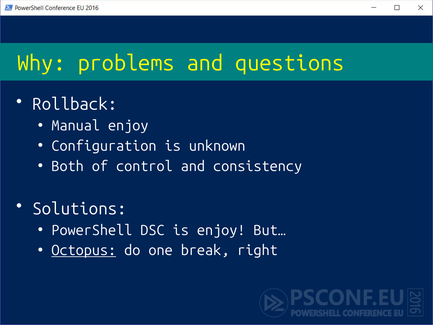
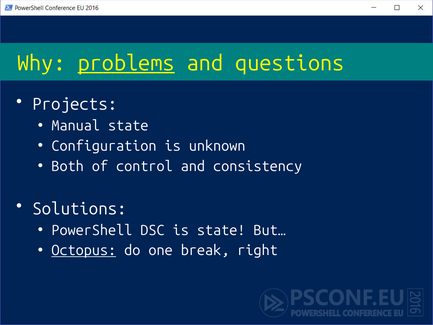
problems underline: none -> present
Rollback: Rollback -> Projects
Manual enjoy: enjoy -> state
is enjoy: enjoy -> state
